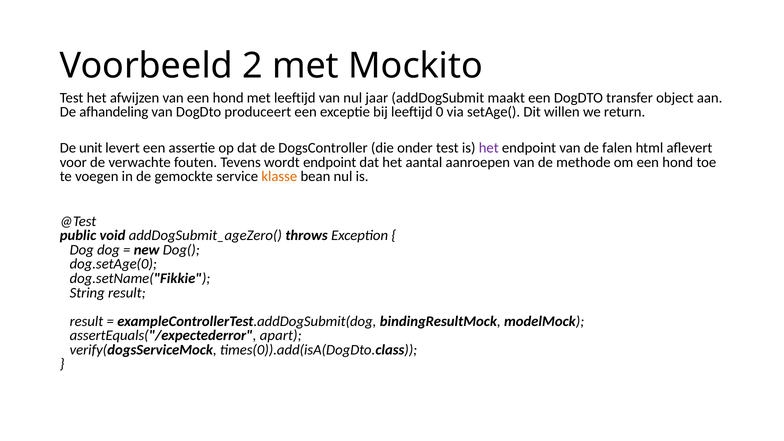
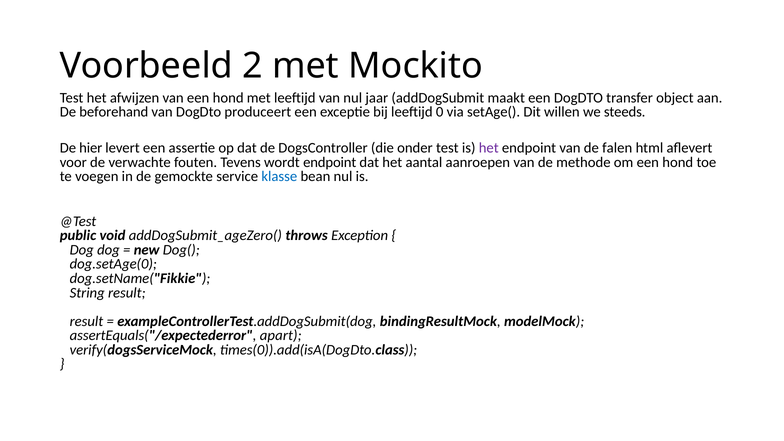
afhandeling: afhandeling -> beforehand
return: return -> steeds
unit: unit -> hier
klasse colour: orange -> blue
